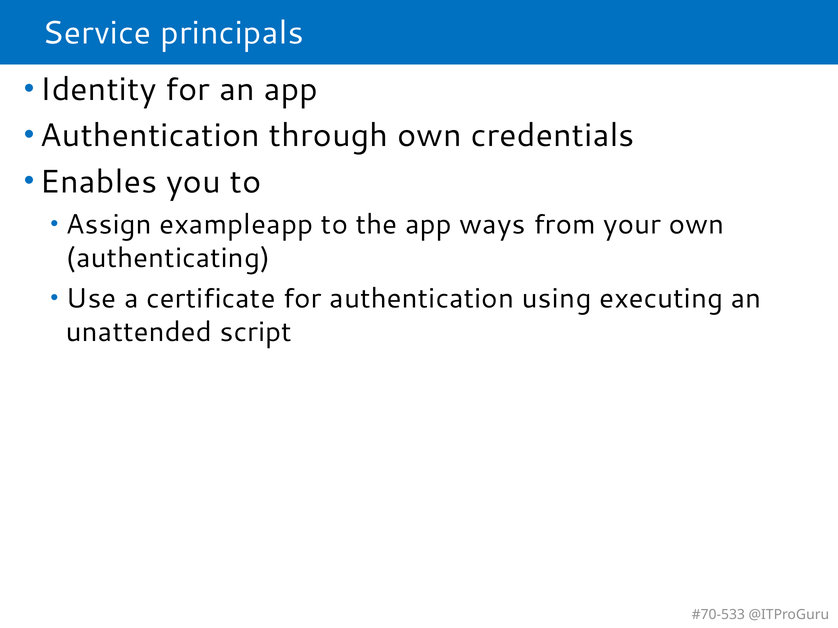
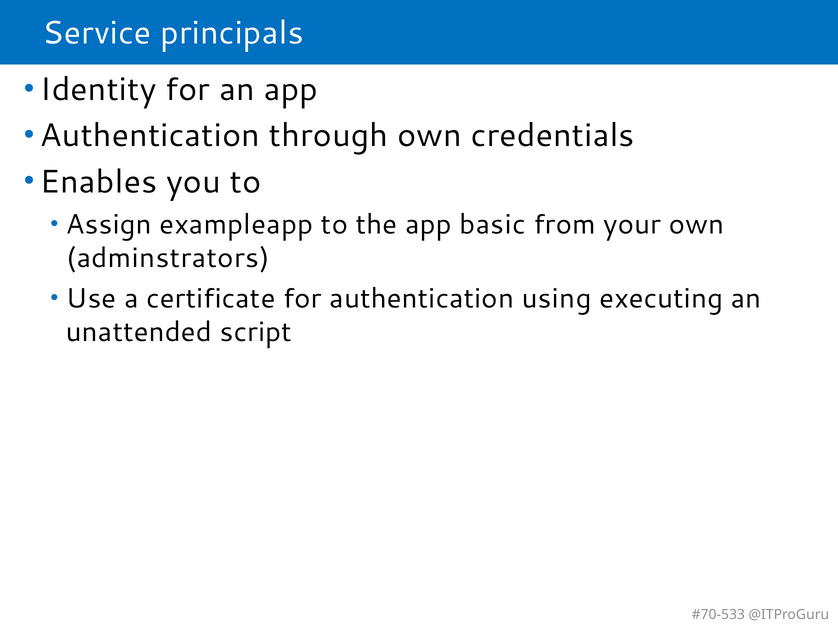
ways: ways -> basic
authenticating: authenticating -> adminstrators
